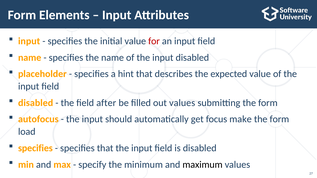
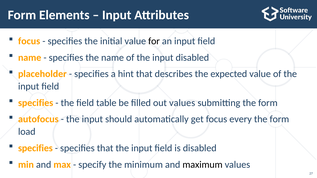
input at (29, 41): input -> focus
for colour: red -> black
disabled at (36, 103): disabled -> specifies
after: after -> table
make: make -> every
